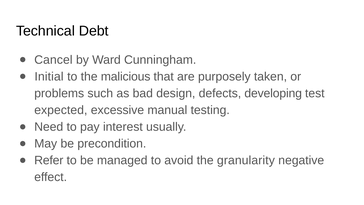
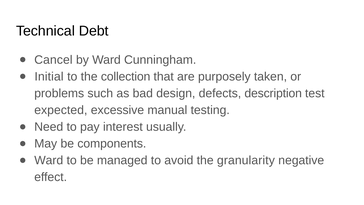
malicious: malicious -> collection
developing: developing -> description
precondition: precondition -> components
Refer at (49, 160): Refer -> Ward
